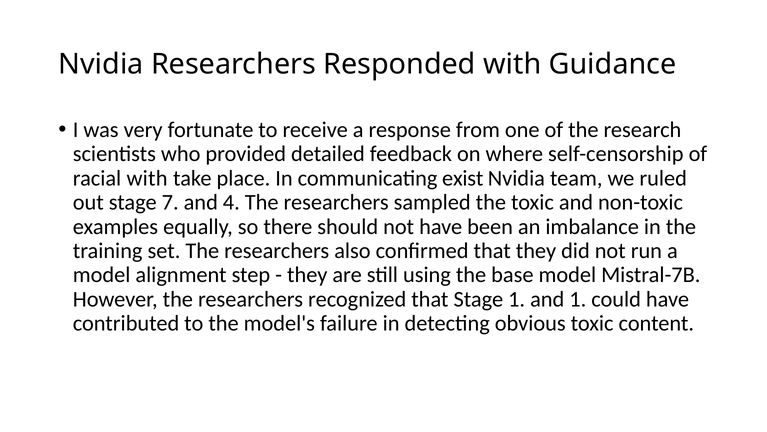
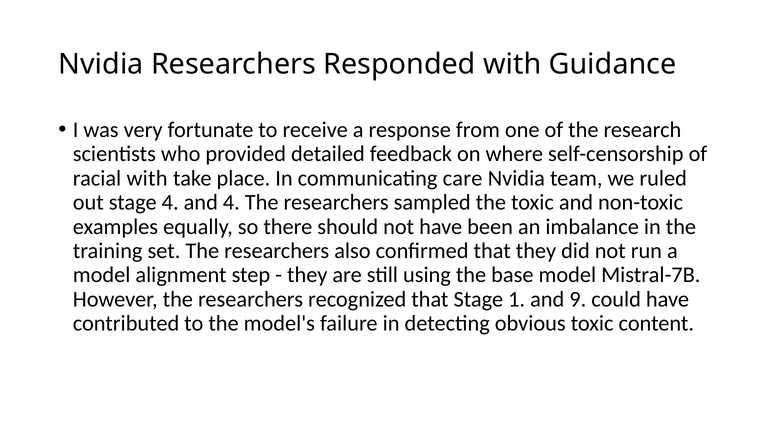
exist: exist -> care
stage 7: 7 -> 4
and 1: 1 -> 9
